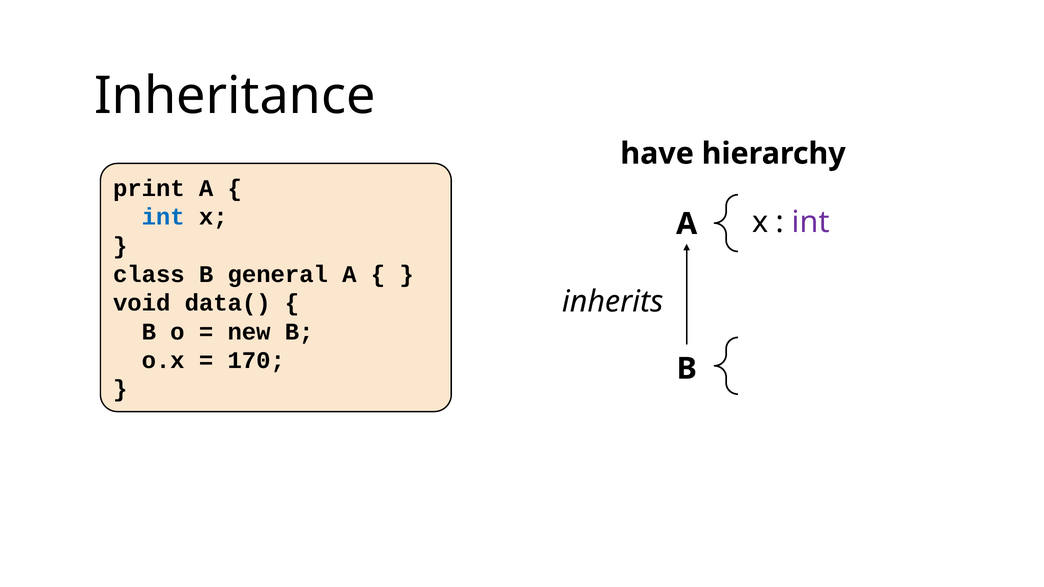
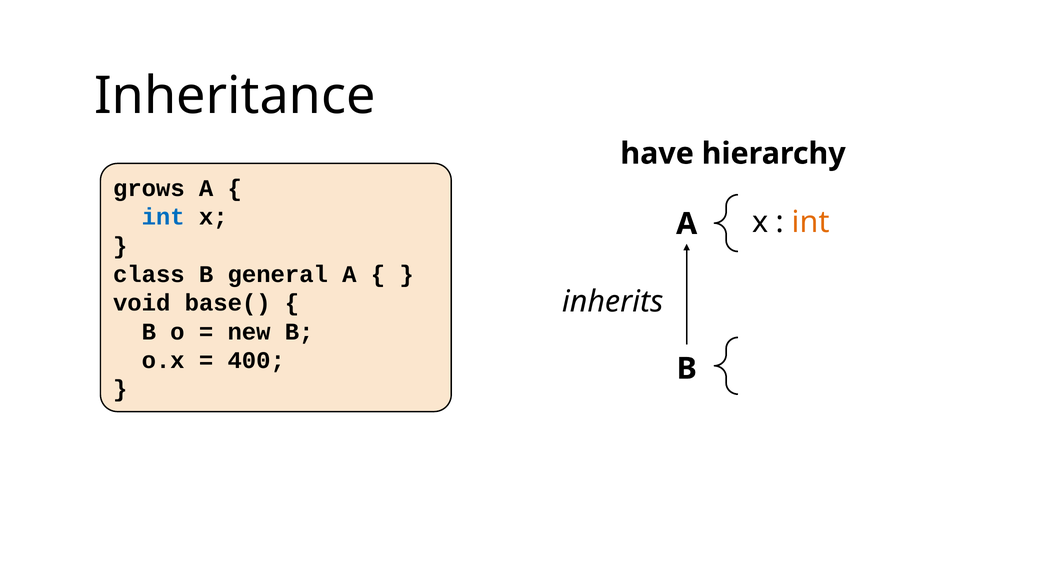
print: print -> grows
int at (811, 222) colour: purple -> orange
data(: data( -> base(
170: 170 -> 400
